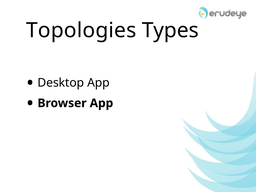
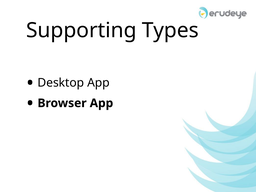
Topologies: Topologies -> Supporting
